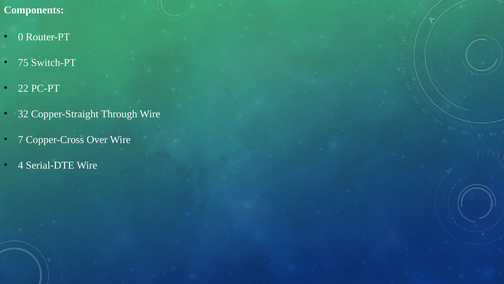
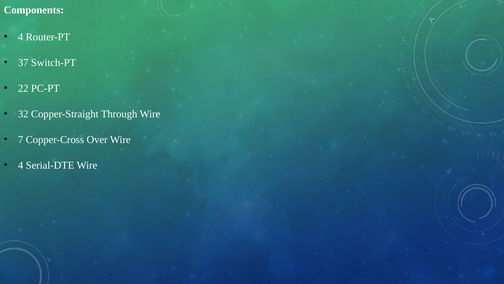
0 at (21, 37): 0 -> 4
75: 75 -> 37
